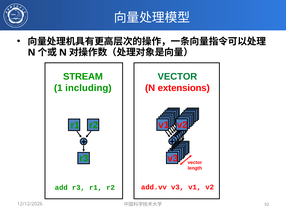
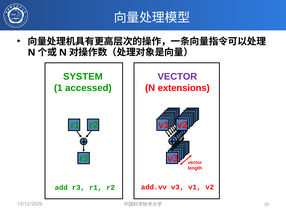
STREAM: STREAM -> SYSTEM
VECTOR at (177, 77) colour: green -> purple
including: including -> accessed
